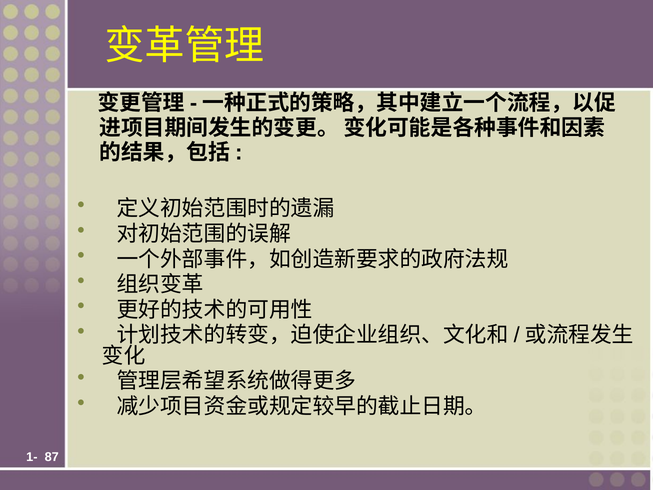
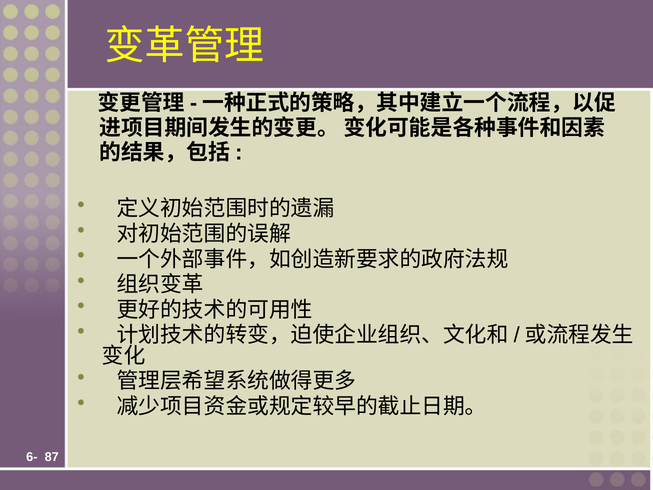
1-: 1- -> 6-
